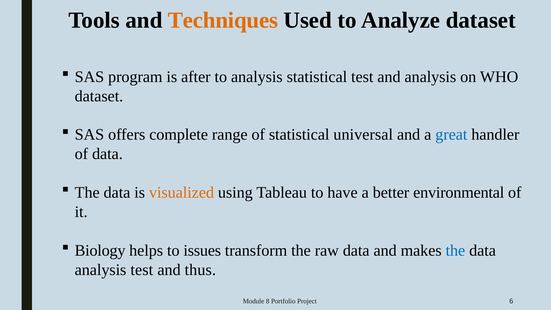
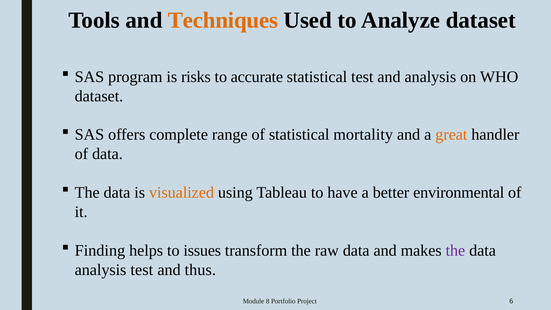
after: after -> risks
to analysis: analysis -> accurate
universal: universal -> mortality
great colour: blue -> orange
Biology: Biology -> Finding
the at (455, 250) colour: blue -> purple
